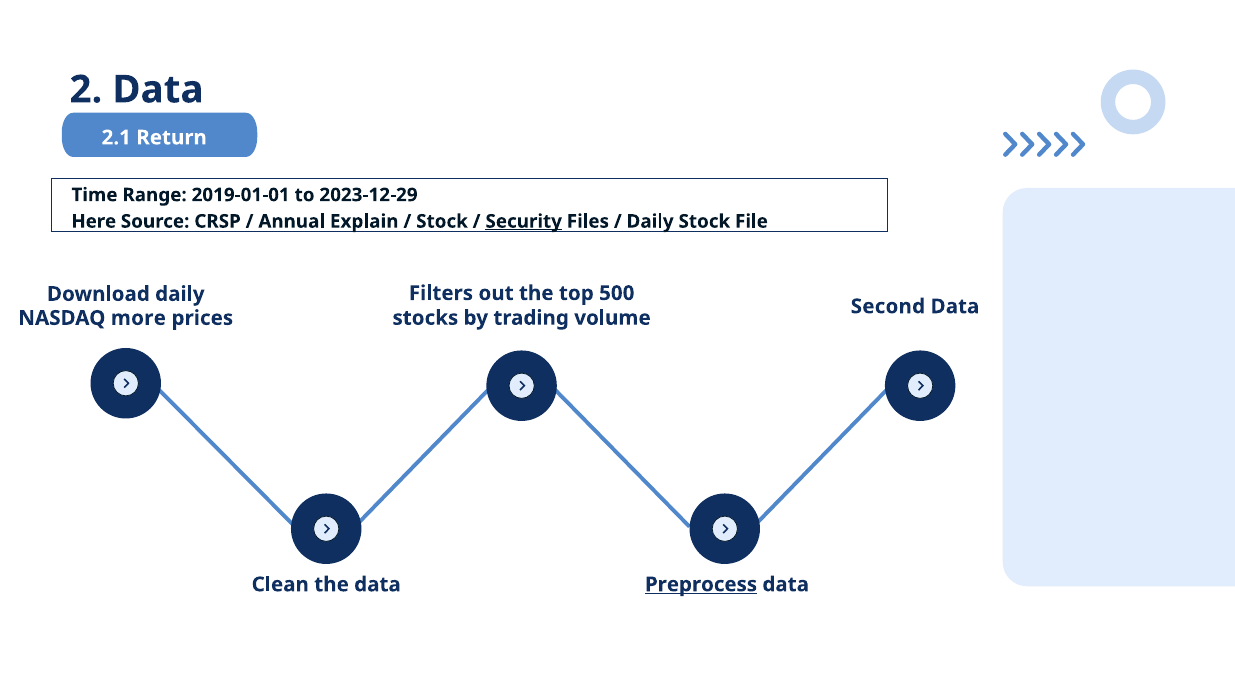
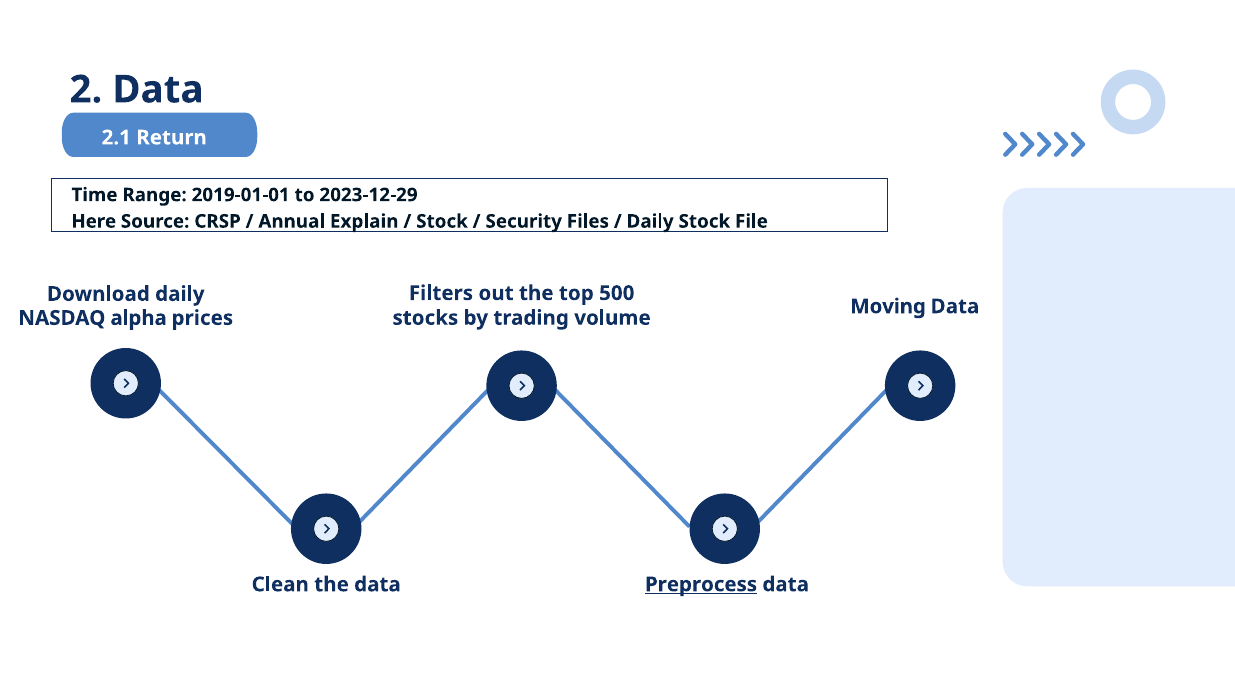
Security underline: present -> none
Second: Second -> Moving
more: more -> alpha
